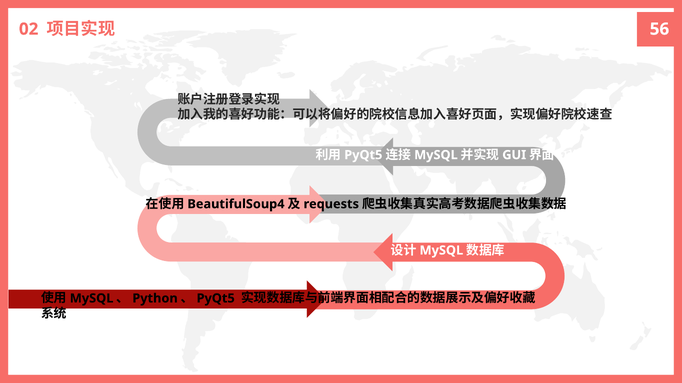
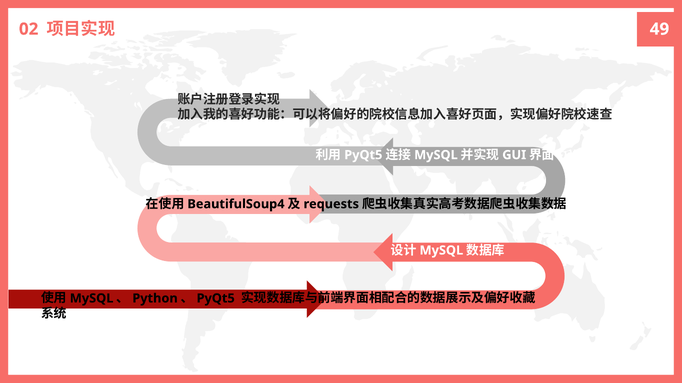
56: 56 -> 49
